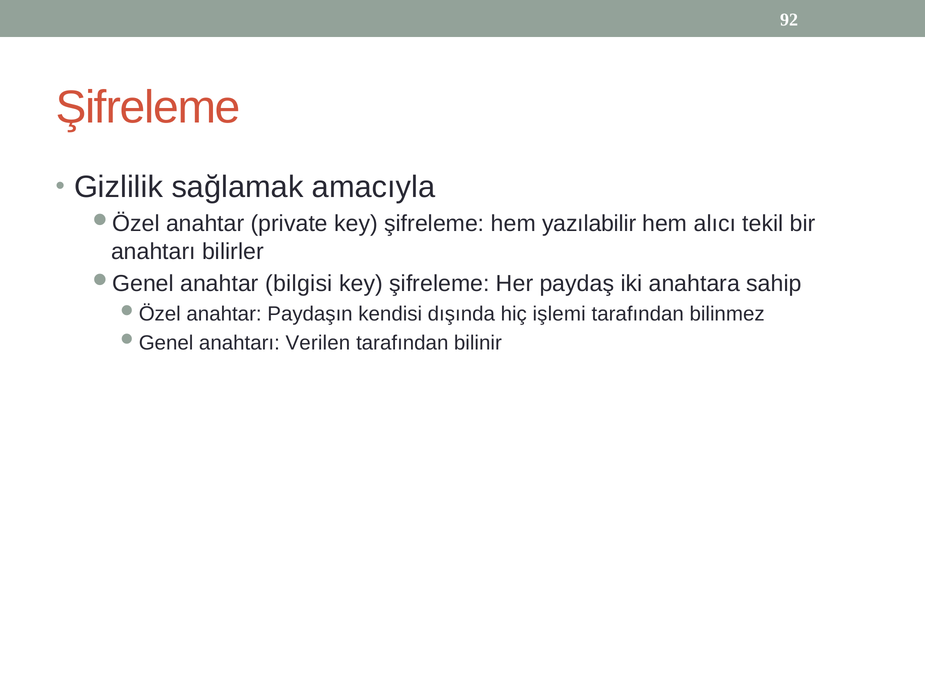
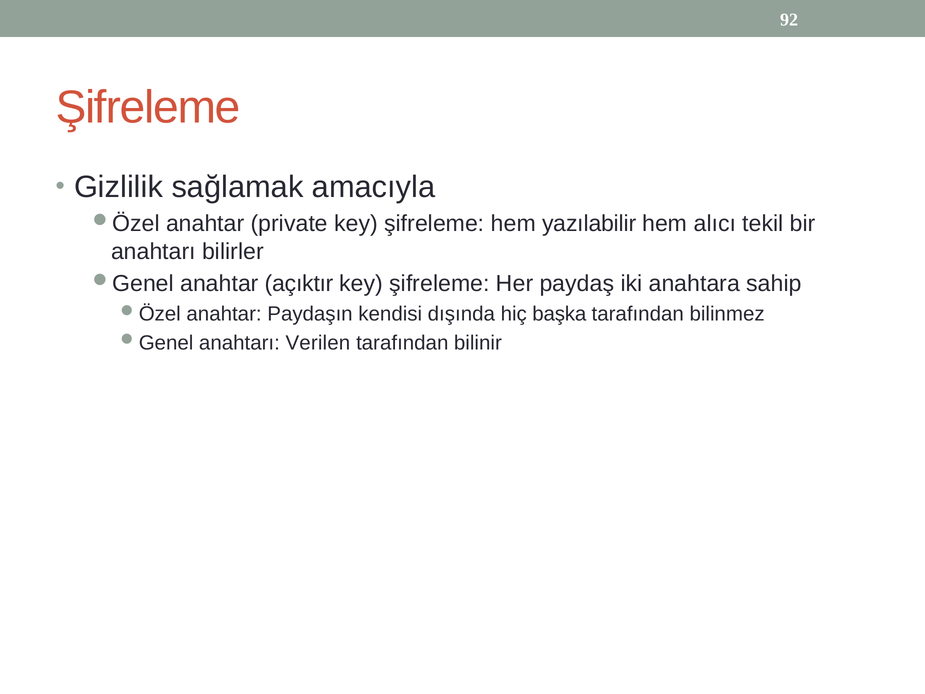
bilgisi: bilgisi -> açıktır
işlemi: işlemi -> başka
